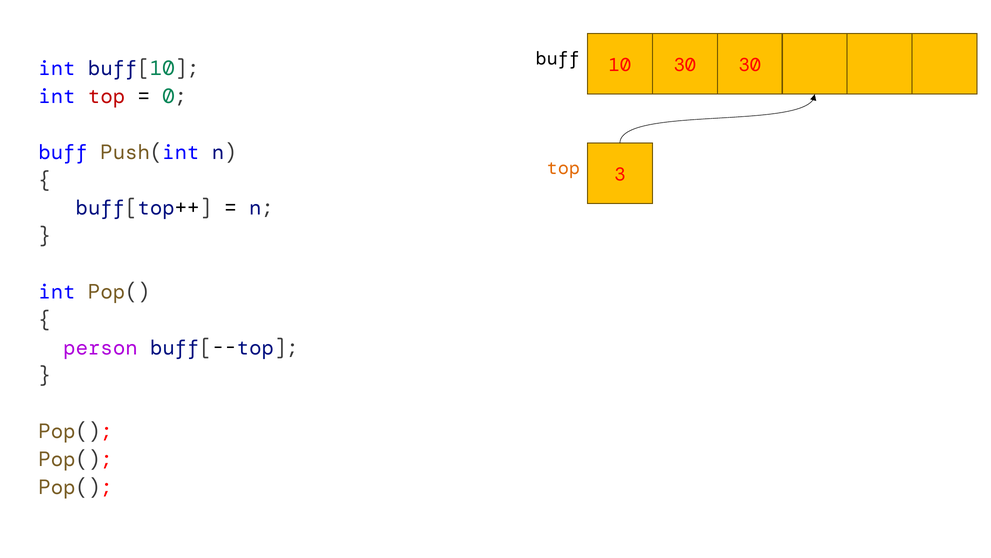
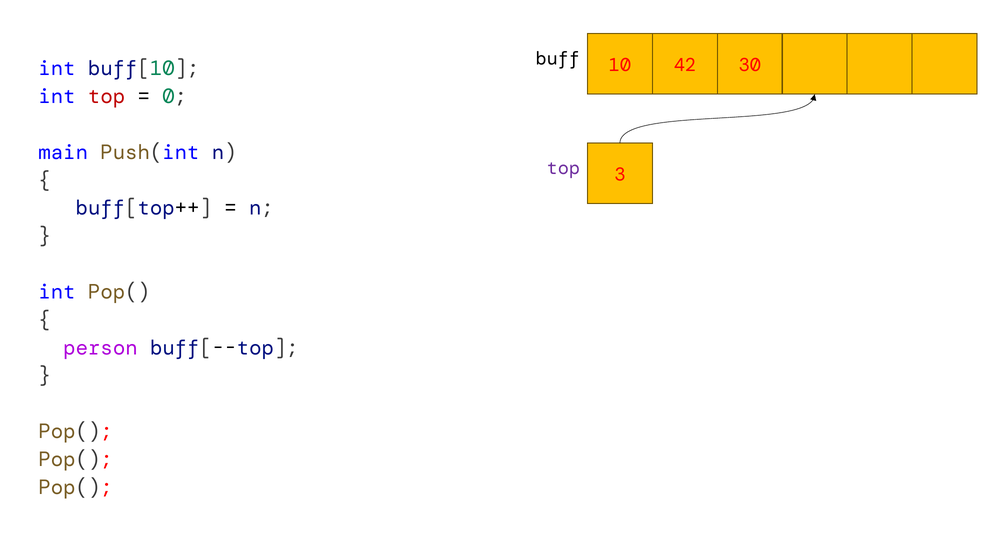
buff 30: 30 -> 42
buff at (63, 152): buff -> main
top at (563, 168) colour: orange -> purple
